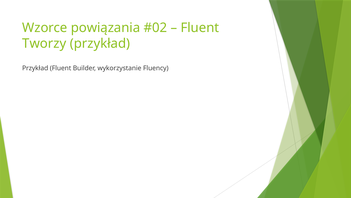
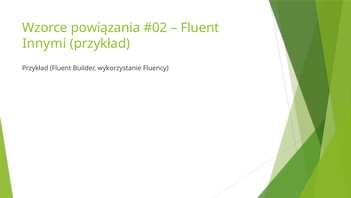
Tworzy: Tworzy -> Innymi
